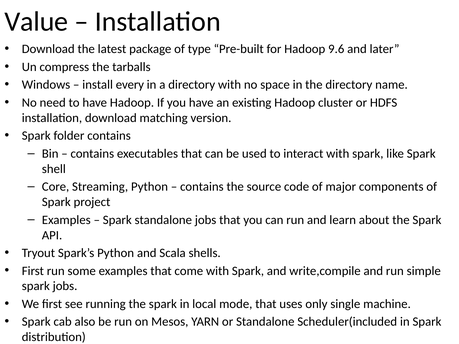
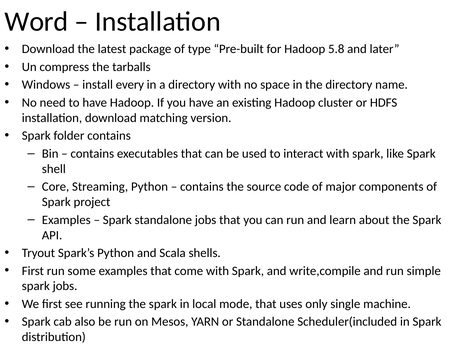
Value: Value -> Word
9.6: 9.6 -> 5.8
